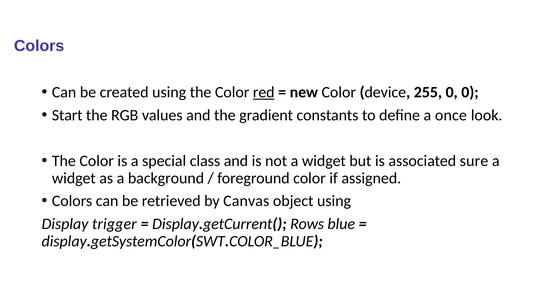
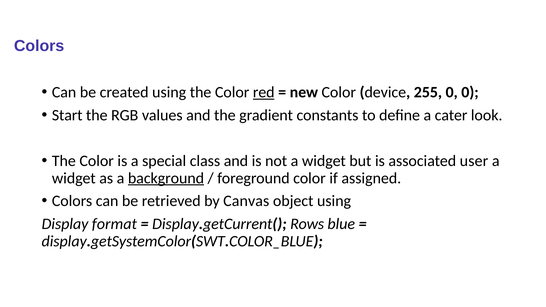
once: once -> cater
sure: sure -> user
background underline: none -> present
trigger: trigger -> format
